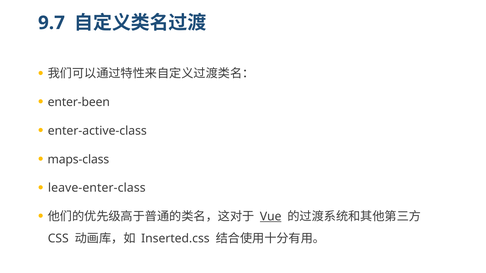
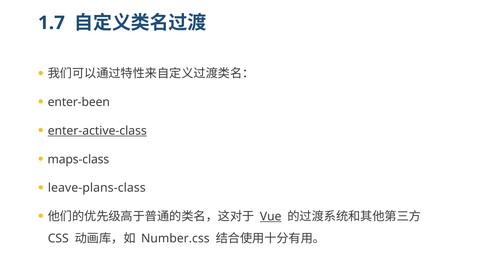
9.7: 9.7 -> 1.7
enter-active-class underline: none -> present
leave-enter-class: leave-enter-class -> leave-plans-class
Inserted.css: Inserted.css -> Number.css
